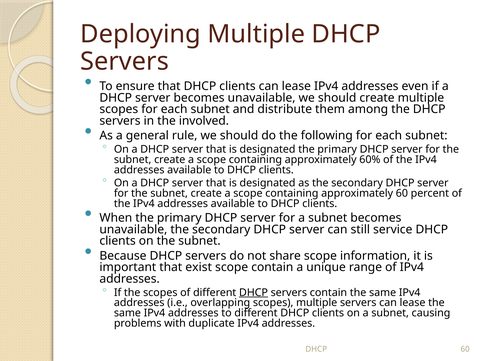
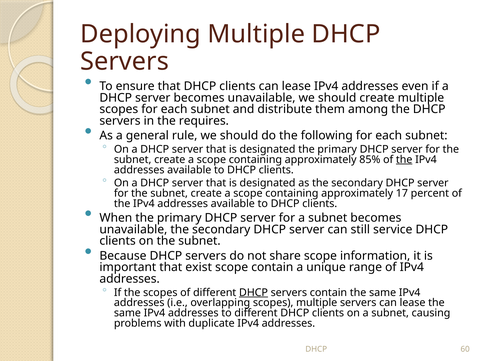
involved: involved -> requires
60%: 60% -> 85%
the at (404, 159) underline: none -> present
approximately 60: 60 -> 17
